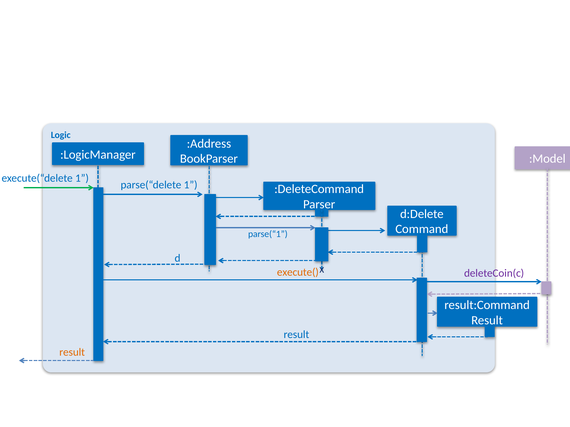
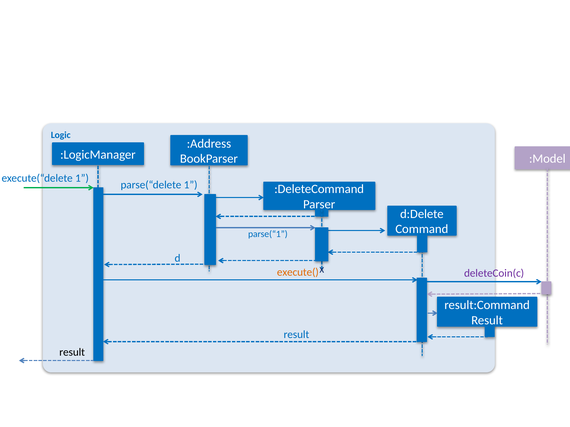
result at (72, 353) colour: orange -> black
